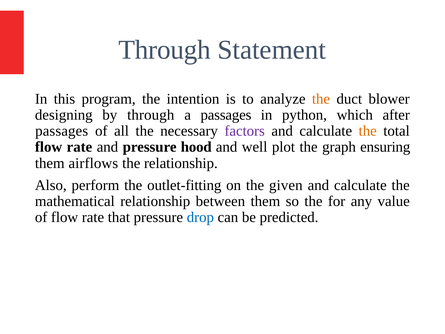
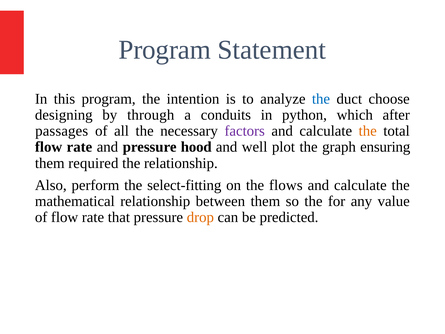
Through at (165, 50): Through -> Program
the at (321, 99) colour: orange -> blue
blower: blower -> choose
a passages: passages -> conduits
airflows: airflows -> required
outlet-fitting: outlet-fitting -> select-fitting
given: given -> flows
drop colour: blue -> orange
